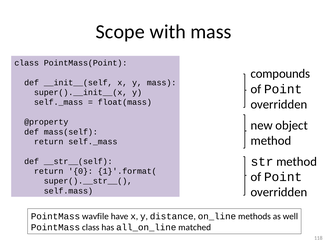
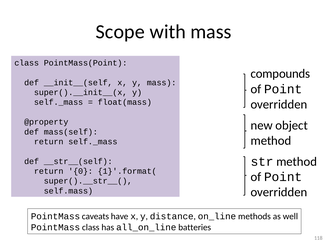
wavfile: wavfile -> caveats
matched: matched -> batteries
